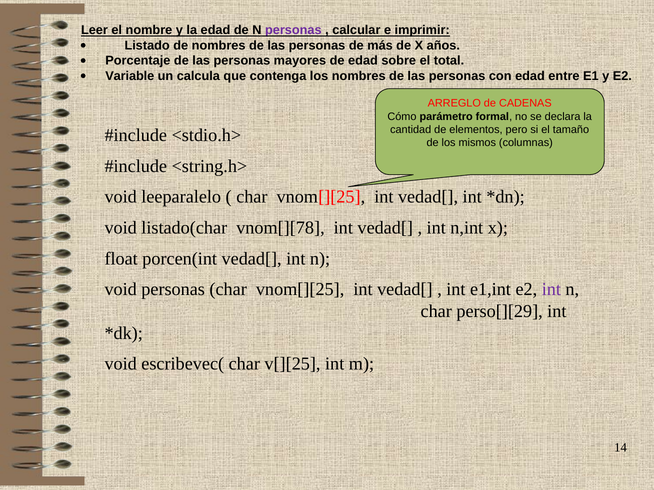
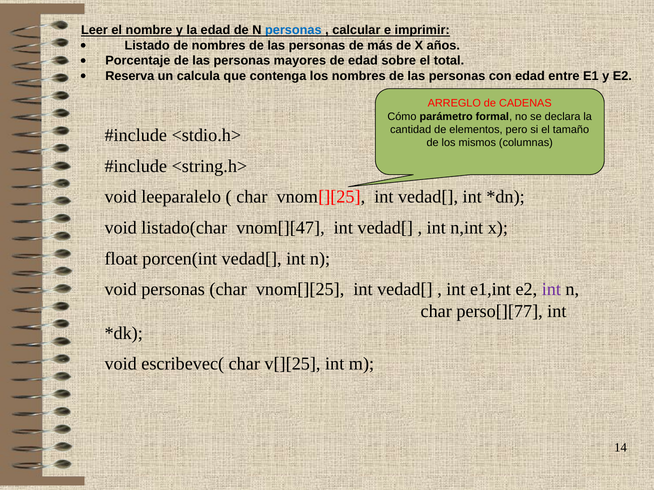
personas at (293, 30) colour: purple -> blue
Variable: Variable -> Reserva
vnom[][78: vnom[][78 -> vnom[][47
perso[][29: perso[][29 -> perso[][77
